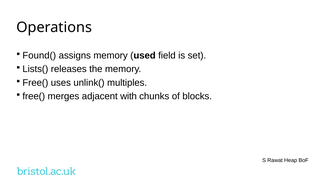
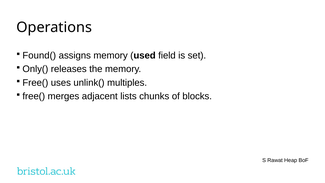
Lists(: Lists( -> Only(
with: with -> lists
